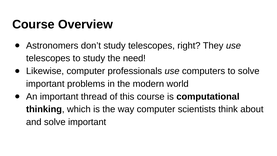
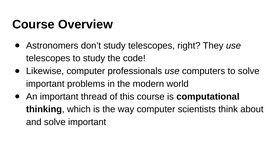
need: need -> code
